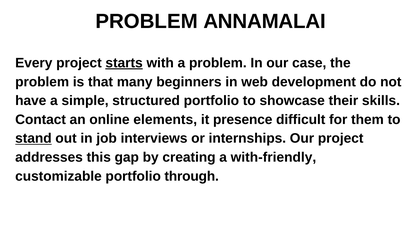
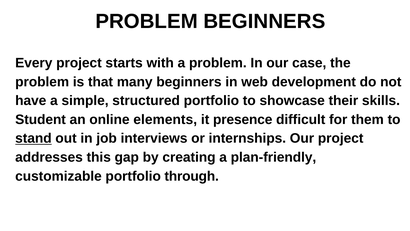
PROBLEM ANNAMALAI: ANNAMALAI -> BEGINNERS
starts underline: present -> none
Contact: Contact -> Student
with-friendly: with-friendly -> plan-friendly
